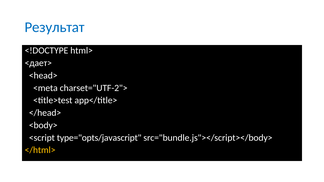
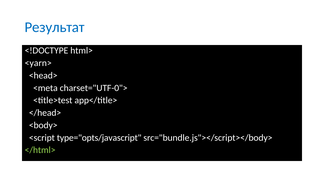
<дает>: <дает> -> <yarn>
charset="UTF-2">: charset="UTF-2"> -> charset="UTF-0">
</html> colour: yellow -> light green
